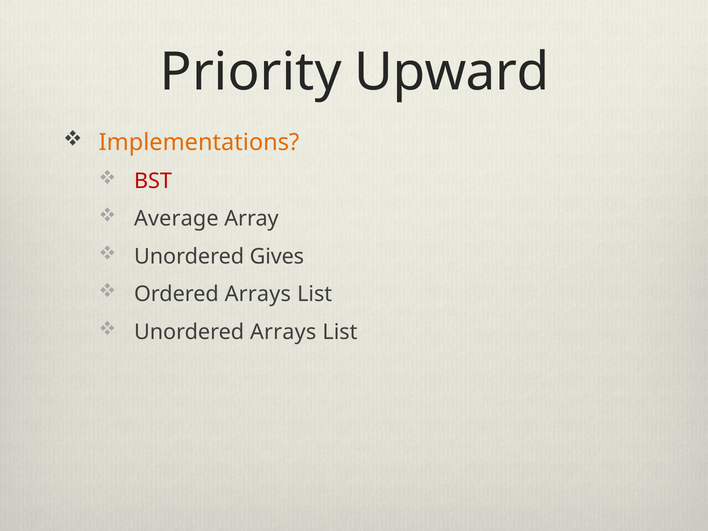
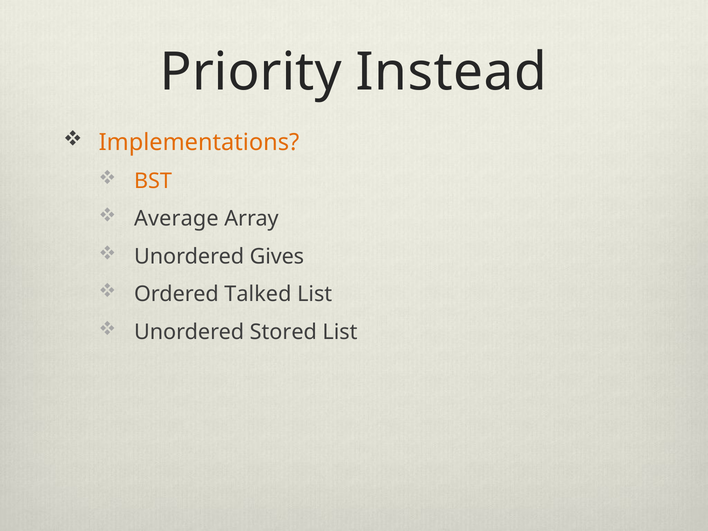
Upward: Upward -> Instead
BST colour: red -> orange
Ordered Arrays: Arrays -> Talked
Unordered Arrays: Arrays -> Stored
